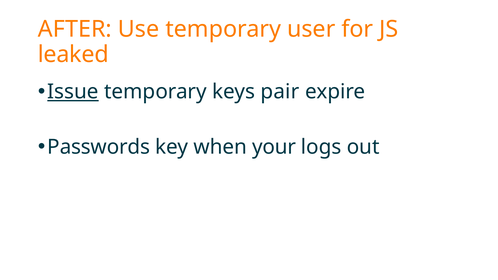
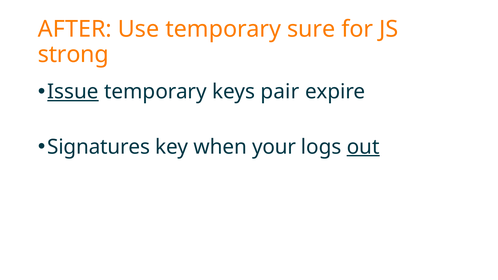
user: user -> sure
leaked: leaked -> strong
Passwords: Passwords -> Signatures
out underline: none -> present
